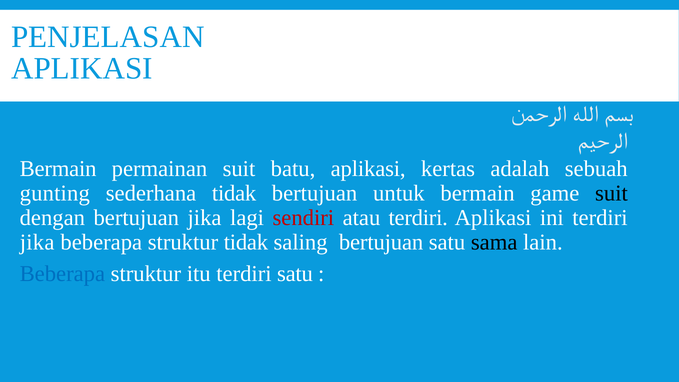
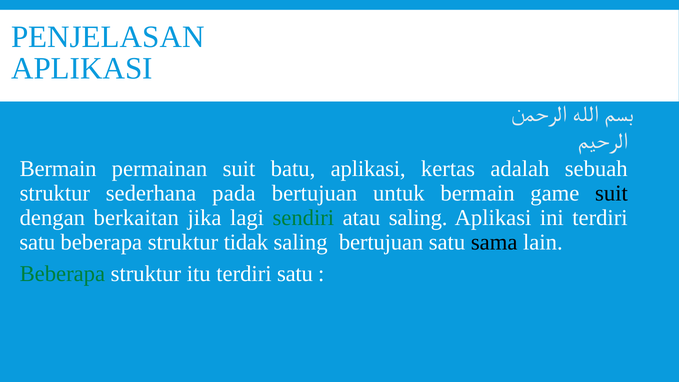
gunting at (55, 193): gunting -> struktur
sederhana tidak: tidak -> pada
dengan bertujuan: bertujuan -> berkaitan
sendiri colour: red -> green
atau terdiri: terdiri -> saling
jika at (37, 242): jika -> satu
Beberapa at (62, 274) colour: blue -> green
